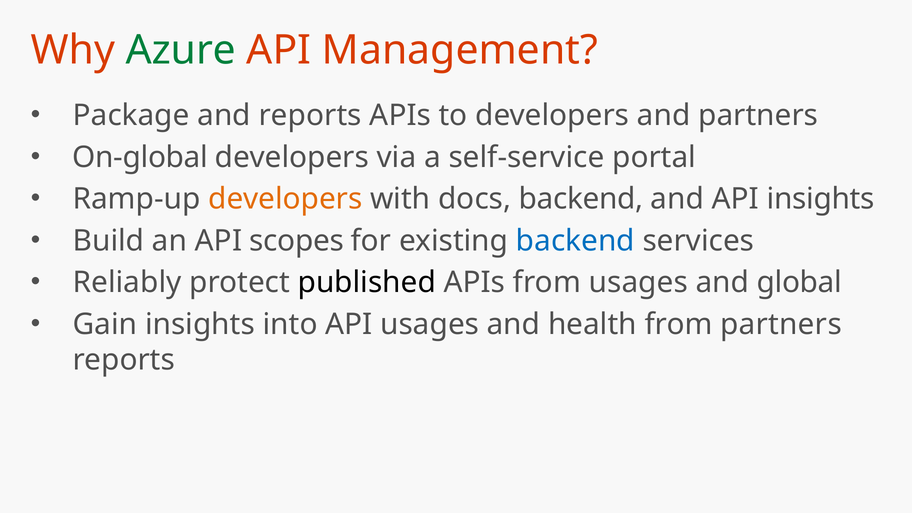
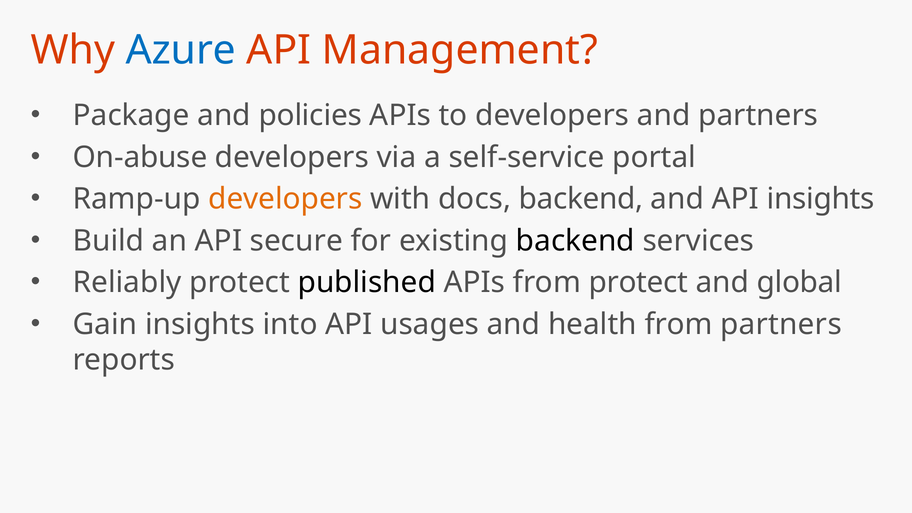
Azure colour: green -> blue
and reports: reports -> policies
On-global: On-global -> On-abuse
scopes: scopes -> secure
backend at (575, 241) colour: blue -> black
from usages: usages -> protect
